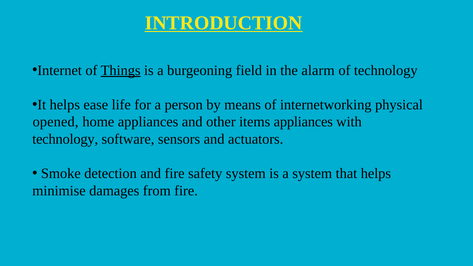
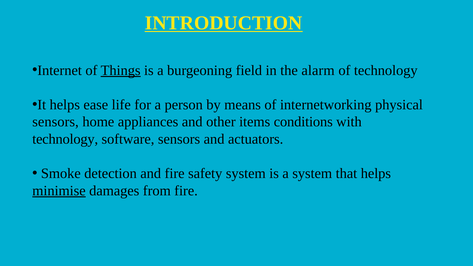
opened at (56, 122): opened -> sensors
items appliances: appliances -> conditions
minimise underline: none -> present
